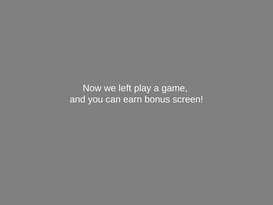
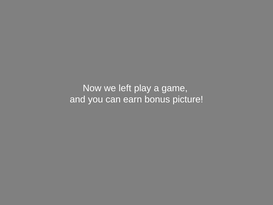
screen: screen -> picture
